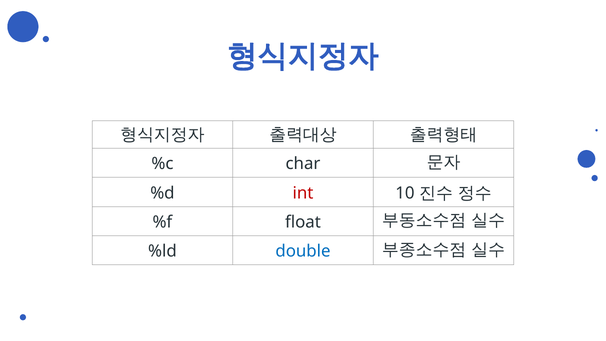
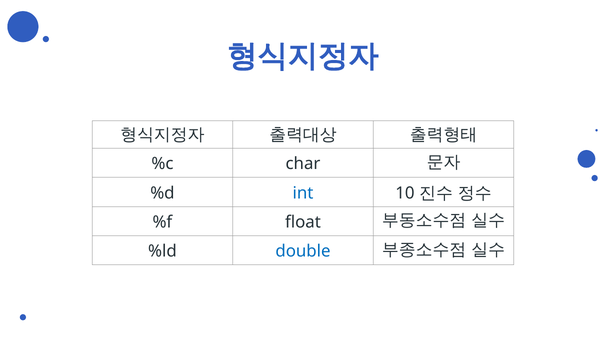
int colour: red -> blue
